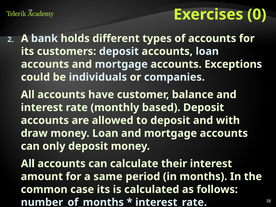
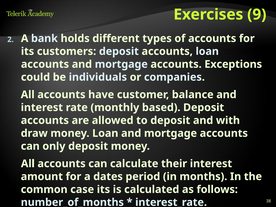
0: 0 -> 9
same: same -> dates
